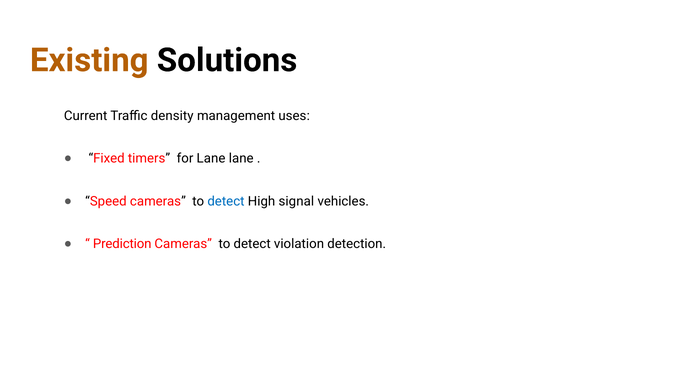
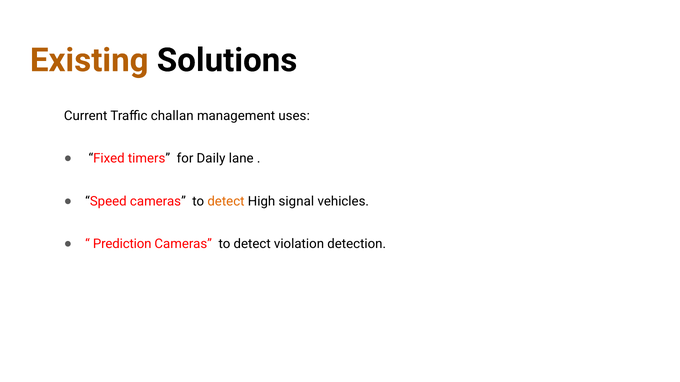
density: density -> challan
for Lane: Lane -> Daily
detect at (226, 202) colour: blue -> orange
